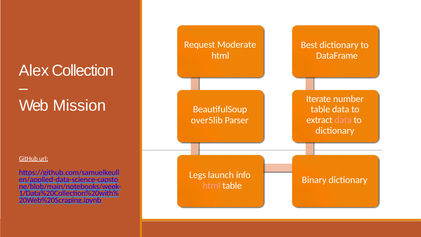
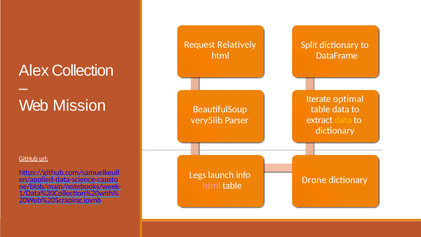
Moderate: Moderate -> Relatively
Best: Best -> Split
number: number -> optimal
data at (343, 120) colour: pink -> yellow
over5lib: over5lib -> very5lib
Binary: Binary -> Drone
